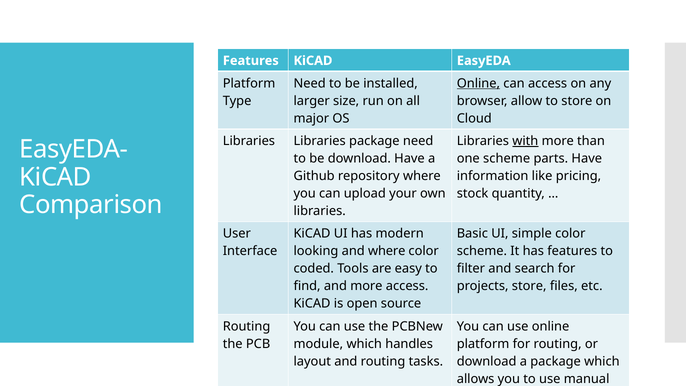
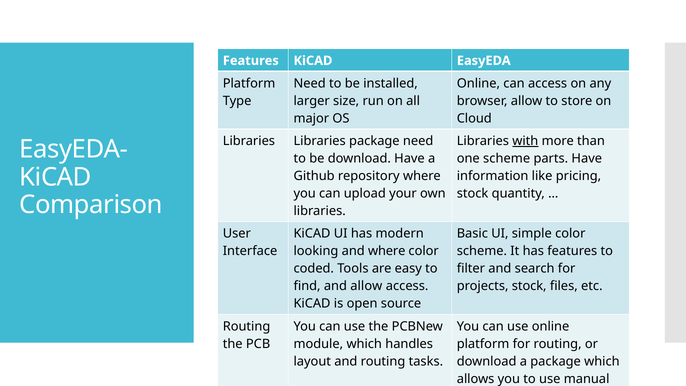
Online at (478, 83) underline: present -> none
and more: more -> allow
projects store: store -> stock
